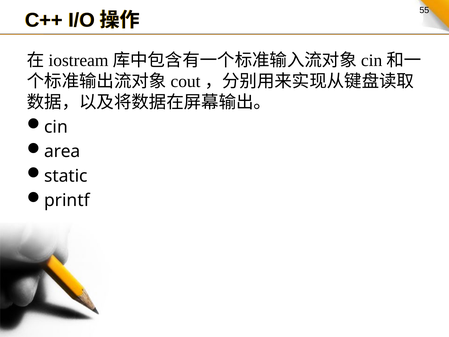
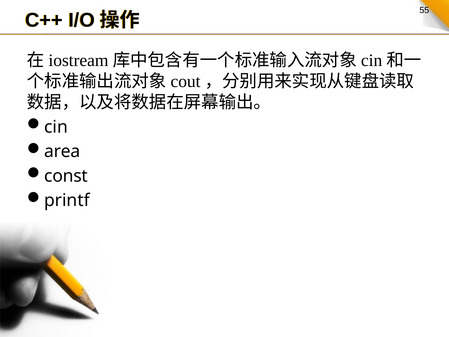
static: static -> const
